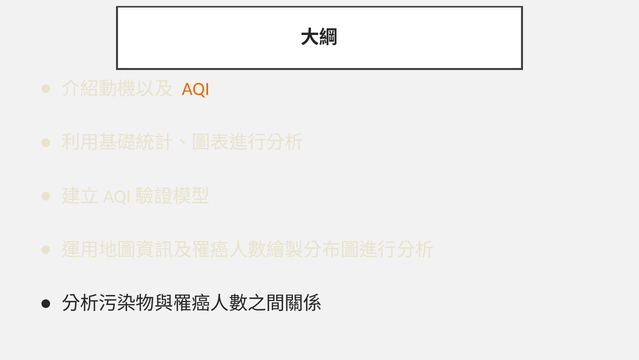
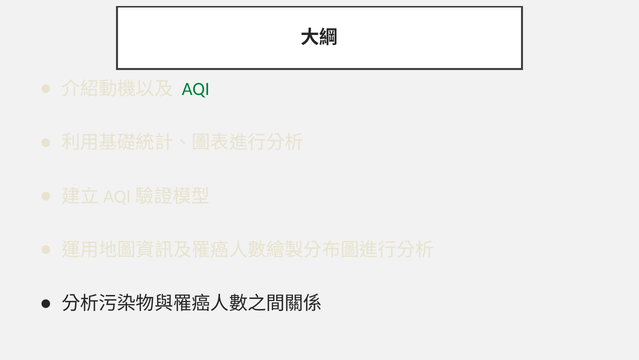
AQI colour: orange -> green
